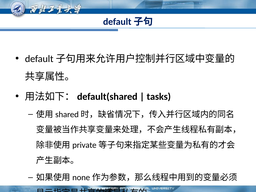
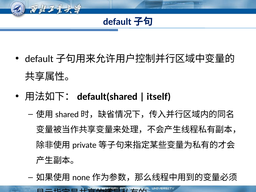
tasks: tasks -> itself
